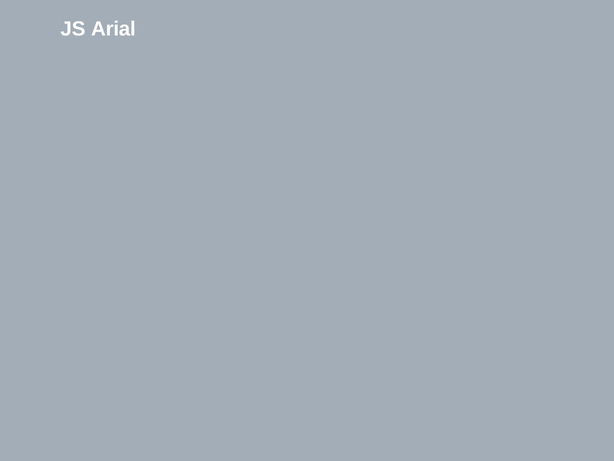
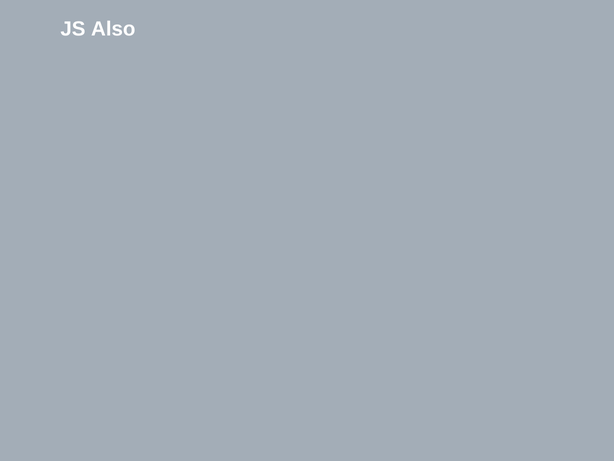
Arial: Arial -> Also
